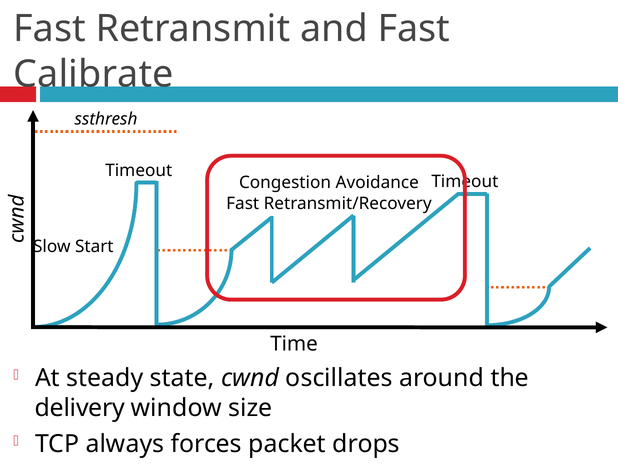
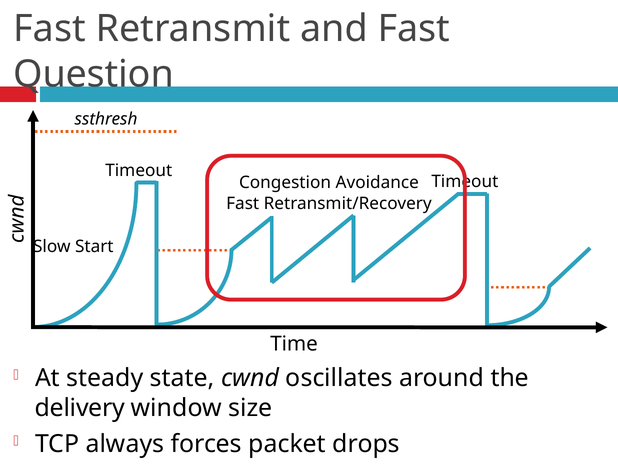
Calibrate: Calibrate -> Question
